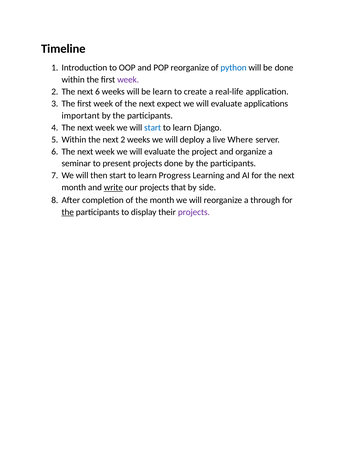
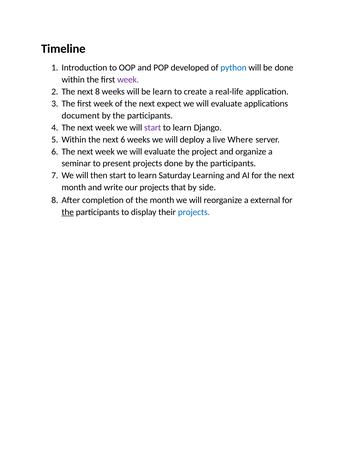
POP reorganize: reorganize -> developed
next 6: 6 -> 8
important: important -> document
start at (153, 128) colour: blue -> purple
next 2: 2 -> 6
Progress: Progress -> Saturday
write underline: present -> none
through: through -> external
projects at (194, 212) colour: purple -> blue
